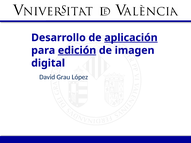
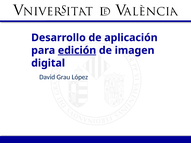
aplicación underline: present -> none
